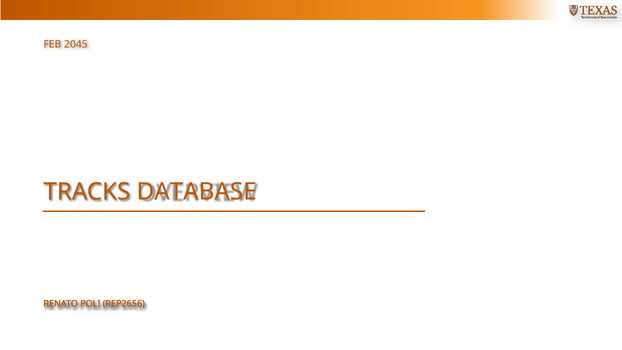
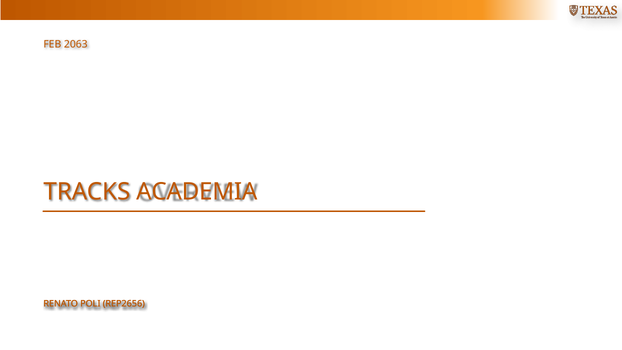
2045: 2045 -> 2063
DATABASE: DATABASE -> ACADEMIA
